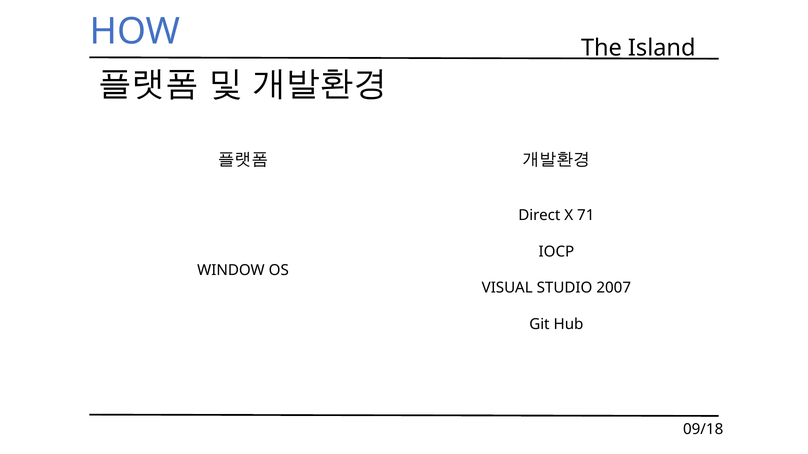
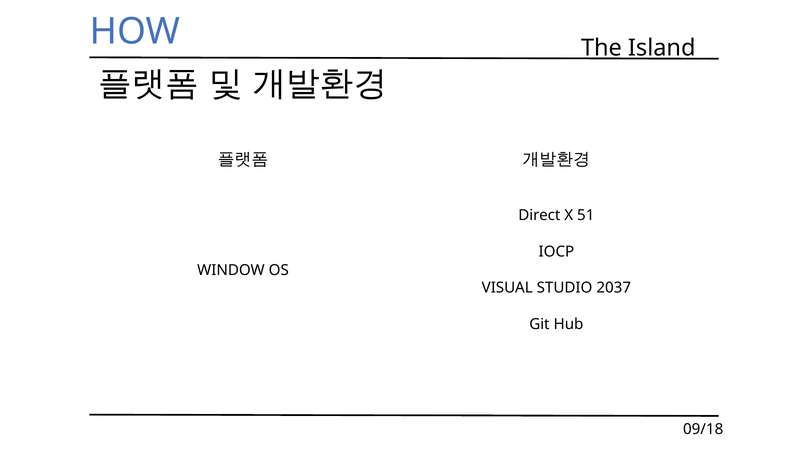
71: 71 -> 51
2007: 2007 -> 2037
